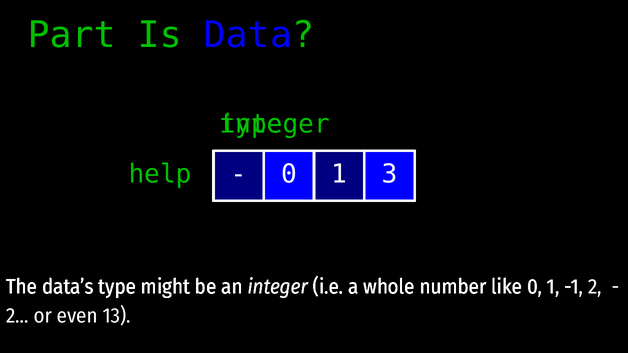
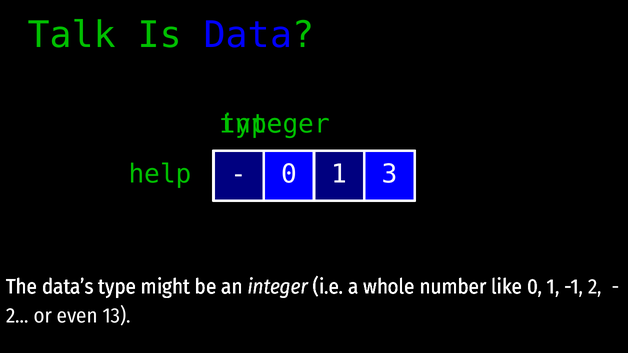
Part: Part -> Talk
